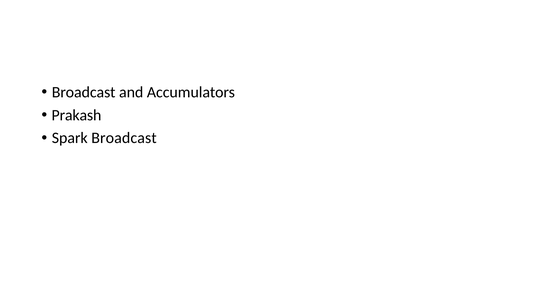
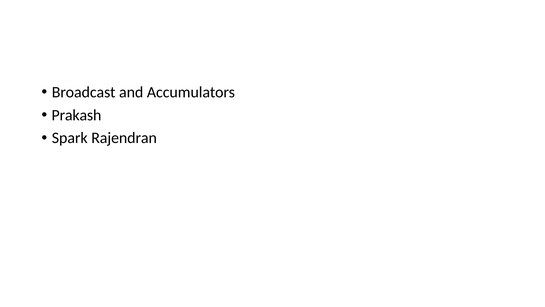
Spark Broadcast: Broadcast -> Rajendran
